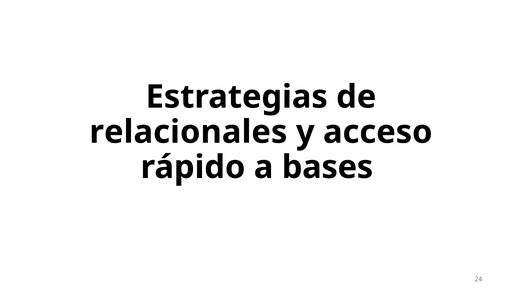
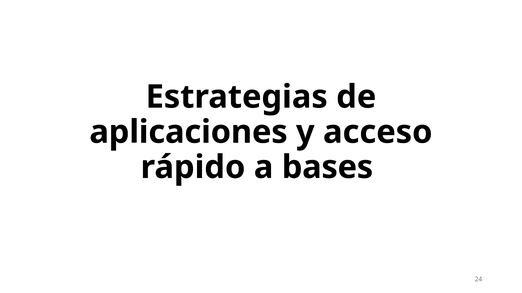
relacionales: relacionales -> aplicaciones
